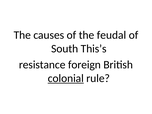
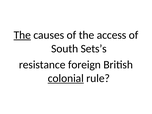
The at (22, 35) underline: none -> present
feudal: feudal -> access
This’s: This’s -> Sets’s
